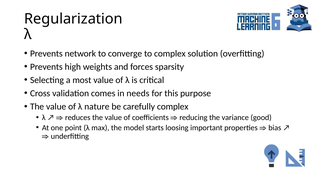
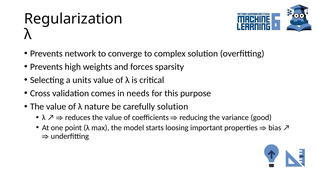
most: most -> units
carefully complex: complex -> solution
